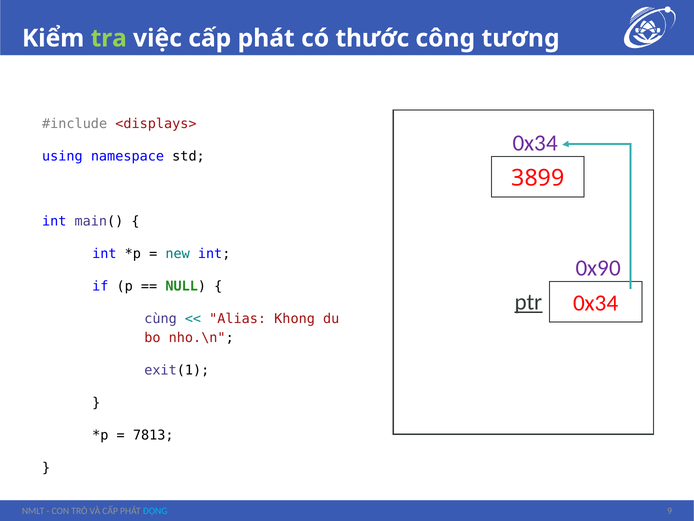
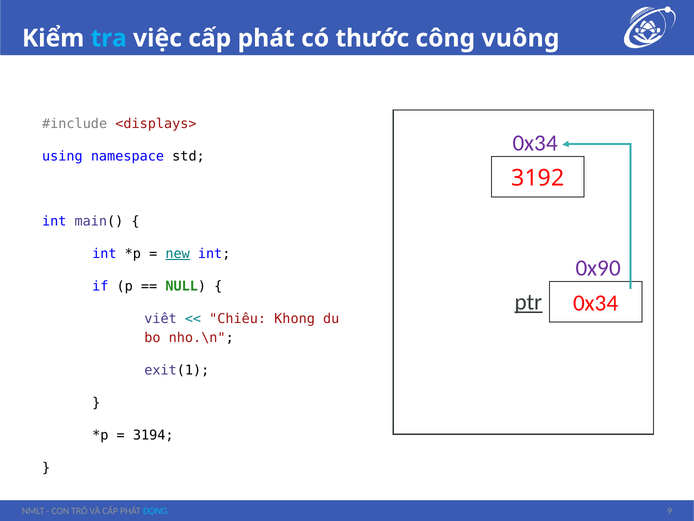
tra colour: light green -> light blue
tương: tương -> vuông
3899: 3899 -> 3192
new underline: none -> present
cùng: cùng -> viết
Alias: Alias -> Chiếu
7813: 7813 -> 3194
